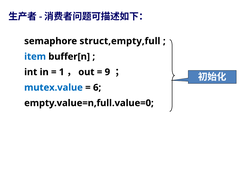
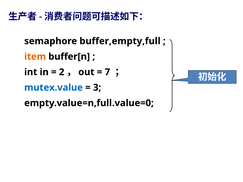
struct,empty,full: struct,empty,full -> buffer,empty,full
item colour: blue -> orange
1: 1 -> 2
9: 9 -> 7
6: 6 -> 3
